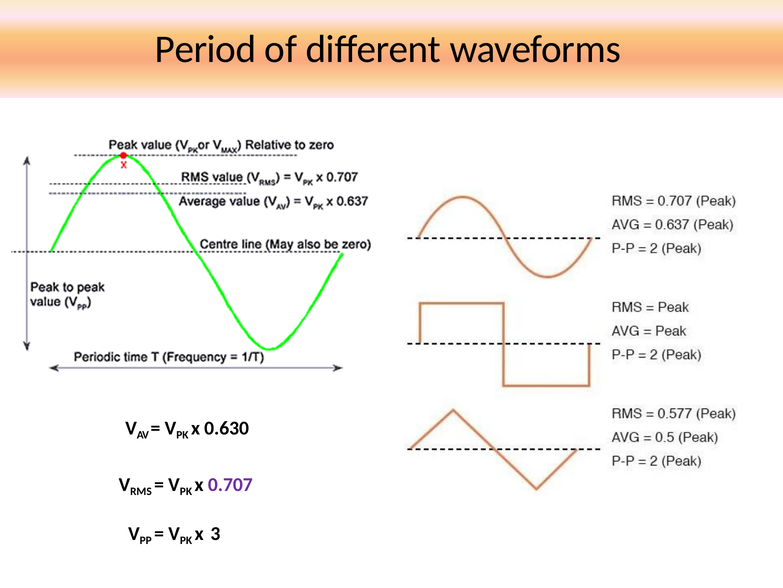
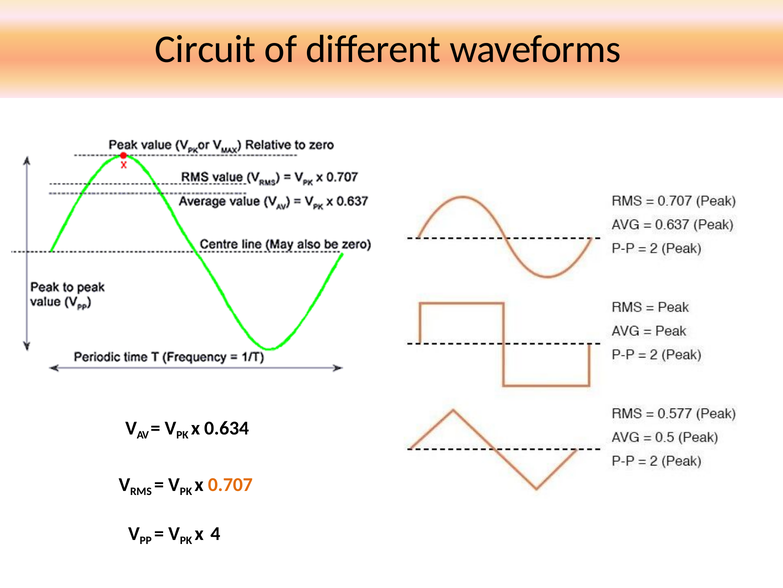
Period: Period -> Circuit
0.630: 0.630 -> 0.634
0.707 colour: purple -> orange
3: 3 -> 4
